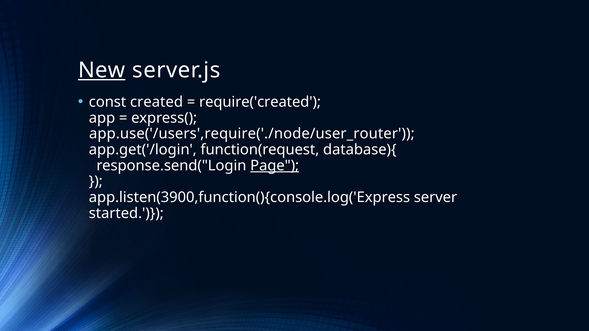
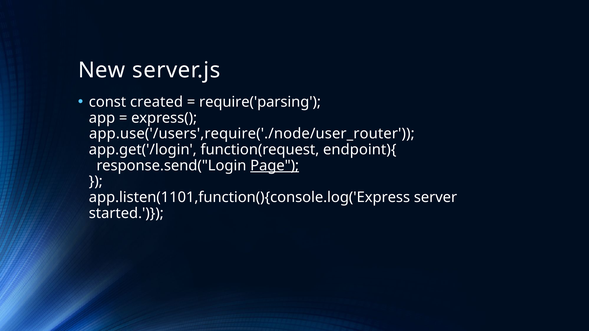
New underline: present -> none
require('created: require('created -> require('parsing
database){: database){ -> endpoint){
app.listen(3900,function(){console.log('Express: app.listen(3900,function(){console.log('Express -> app.listen(1101,function(){console.log('Express
